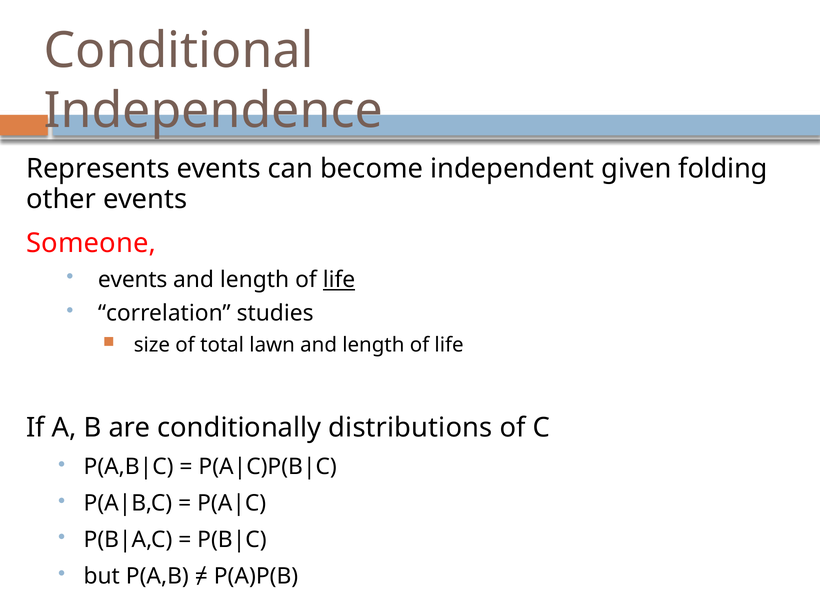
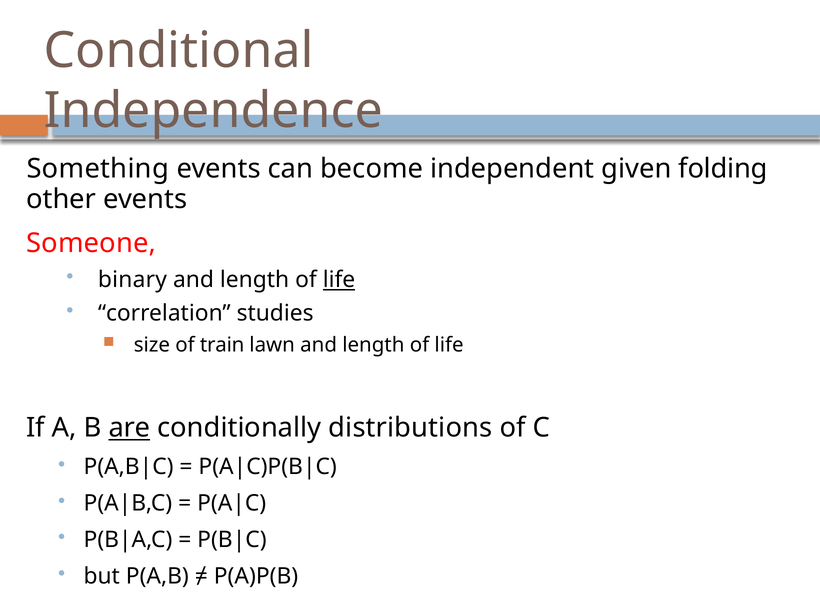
Represents: Represents -> Something
events at (133, 280): events -> binary
total: total -> train
are underline: none -> present
